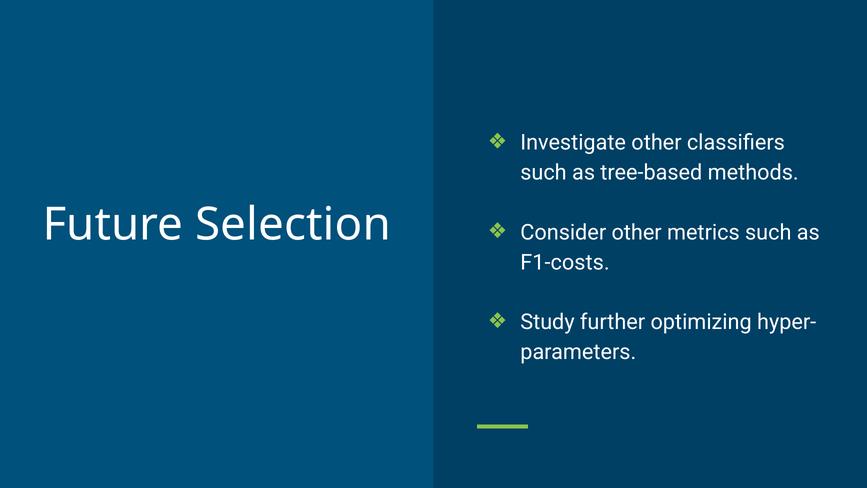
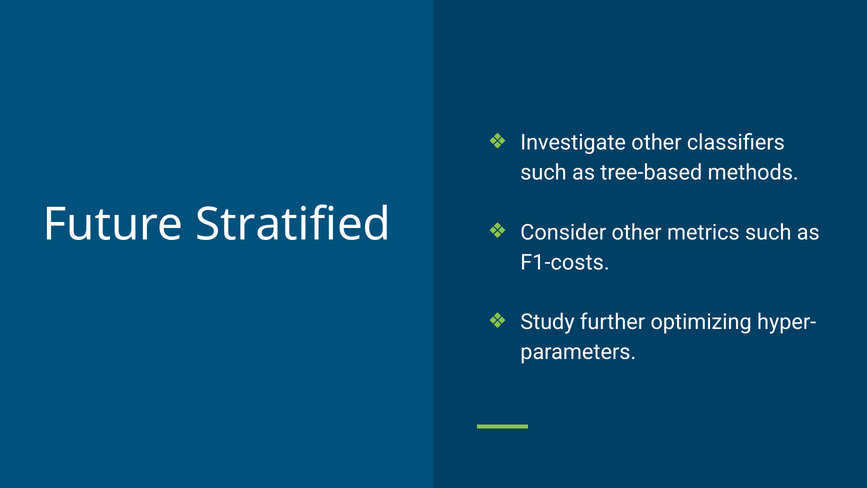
Selection: Selection -> Stratified
